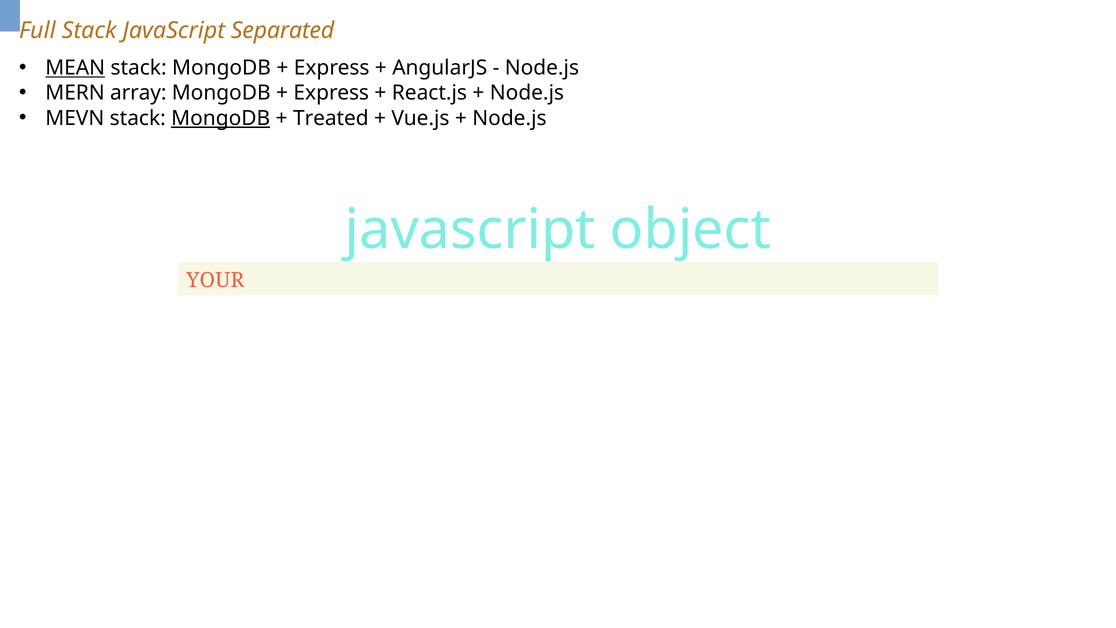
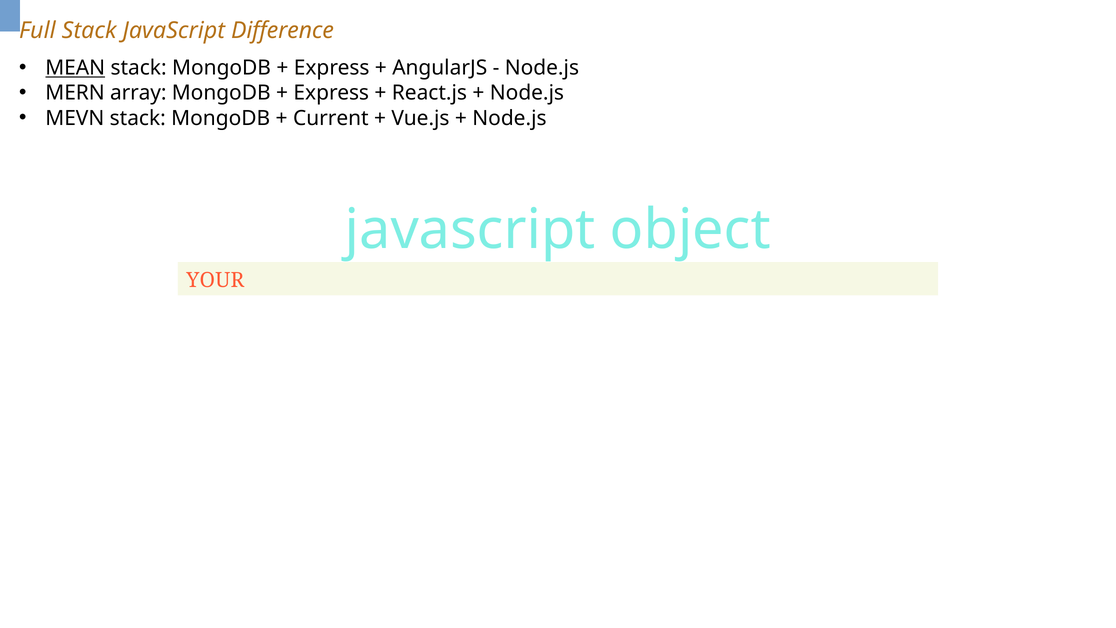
Separated: Separated -> Difference
MongoDB at (221, 118) underline: present -> none
Treated: Treated -> Current
